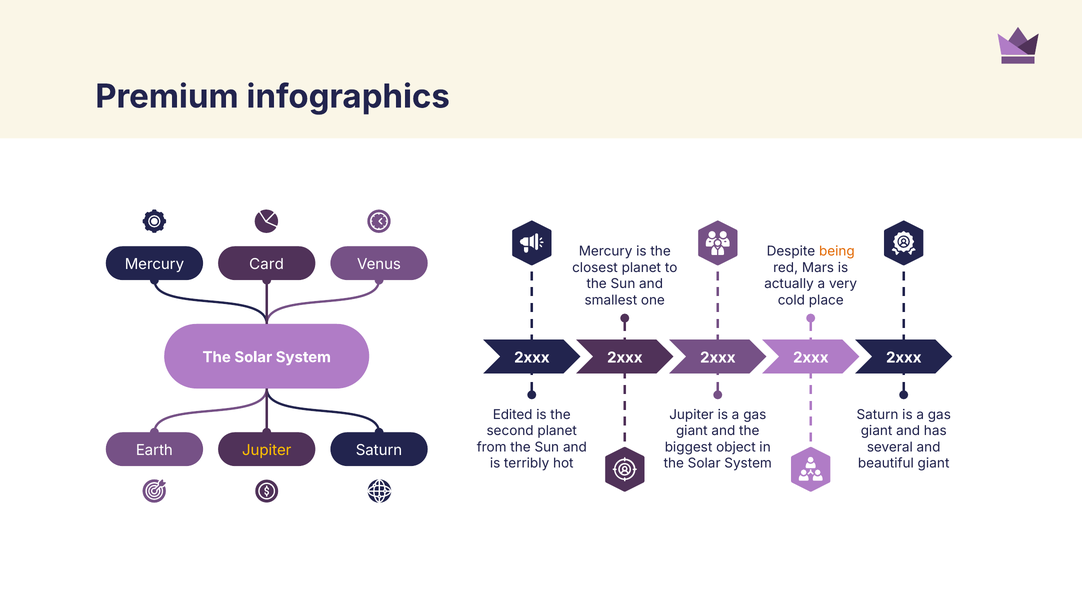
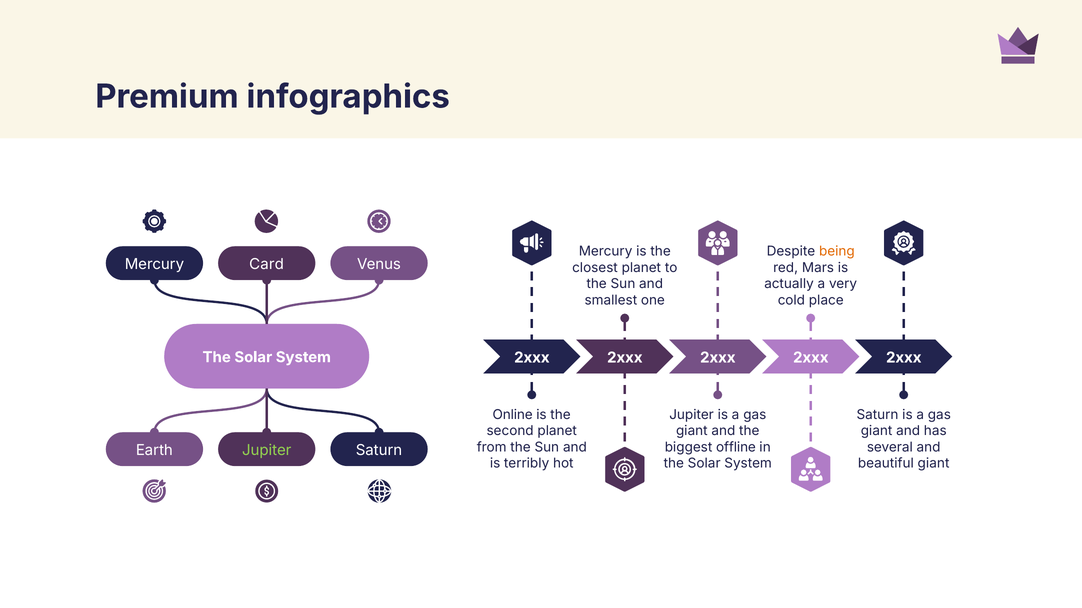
Edited: Edited -> Online
object: object -> offline
Jupiter at (267, 451) colour: yellow -> light green
